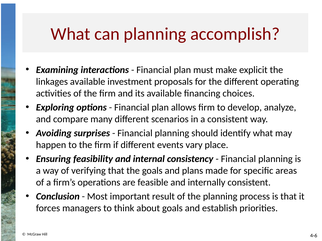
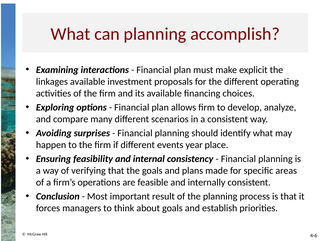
vary: vary -> year
